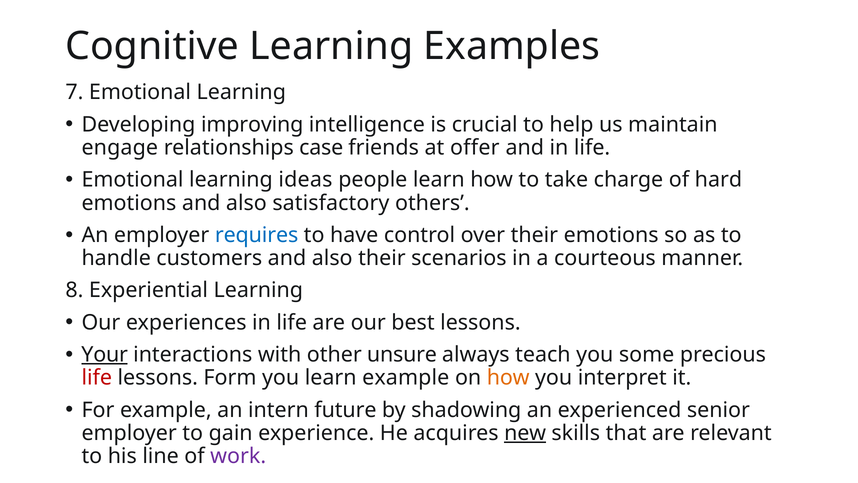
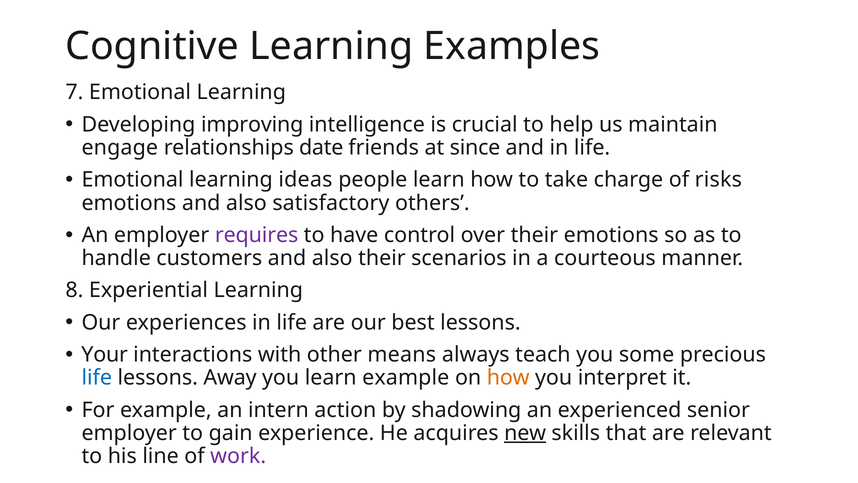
case: case -> date
offer: offer -> since
hard: hard -> risks
requires colour: blue -> purple
Your underline: present -> none
unsure: unsure -> means
life at (97, 378) colour: red -> blue
Form: Form -> Away
future: future -> action
